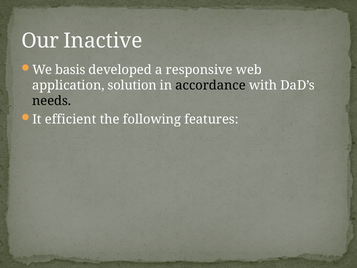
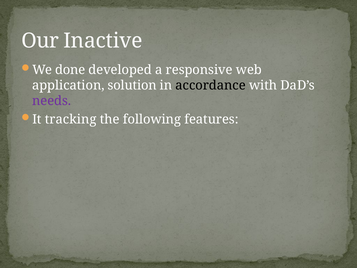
basis: basis -> done
needs colour: black -> purple
efficient: efficient -> tracking
